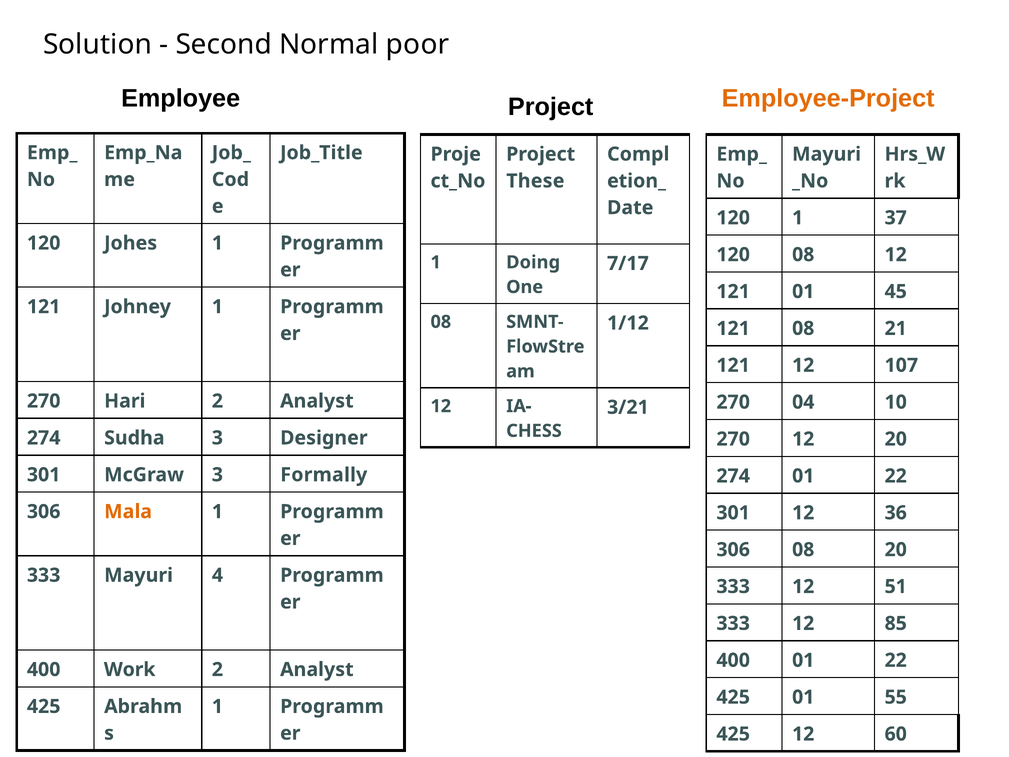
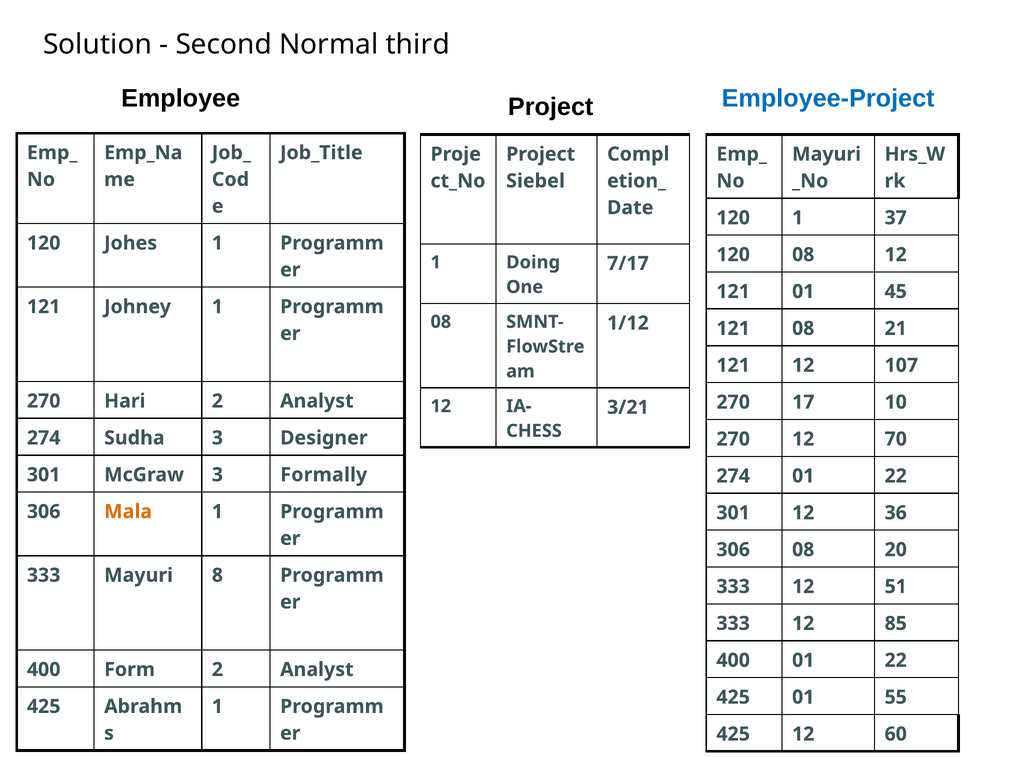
poor: poor -> third
Employee-Project colour: orange -> blue
These: These -> Siebel
04: 04 -> 17
12 20: 20 -> 70
4: 4 -> 8
Work: Work -> Form
